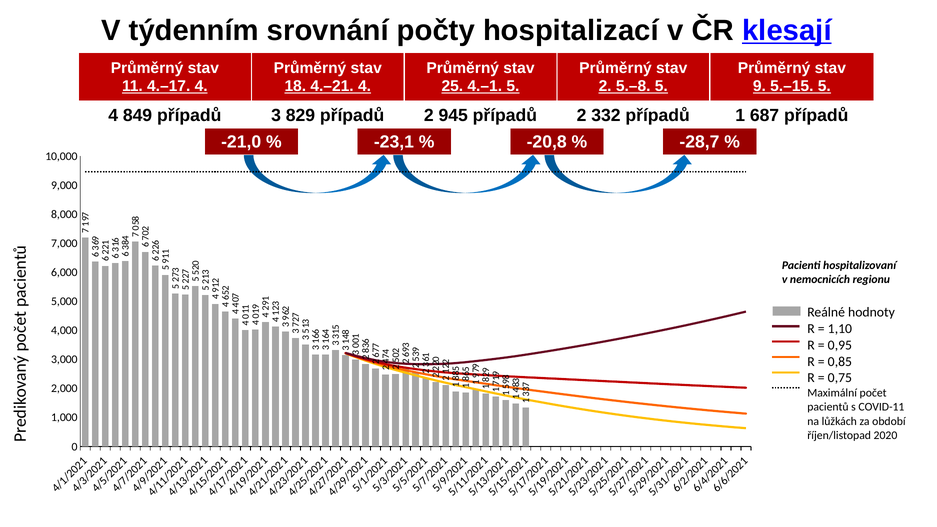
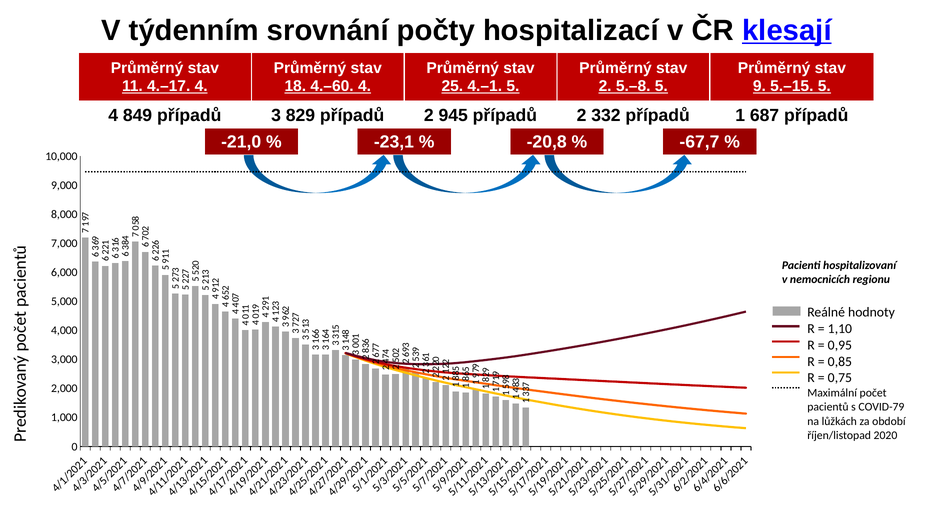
4.–21: 4.–21 -> 4.–60
-28,7: -28,7 -> -67,7
COVID-11: COVID-11 -> COVID-79
